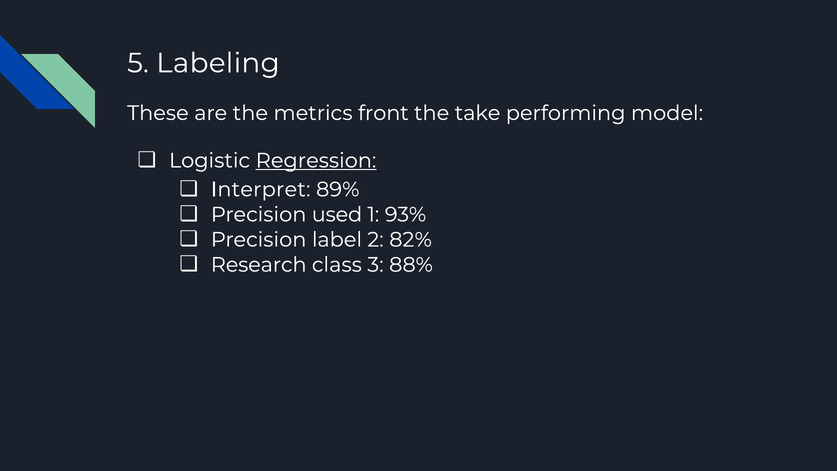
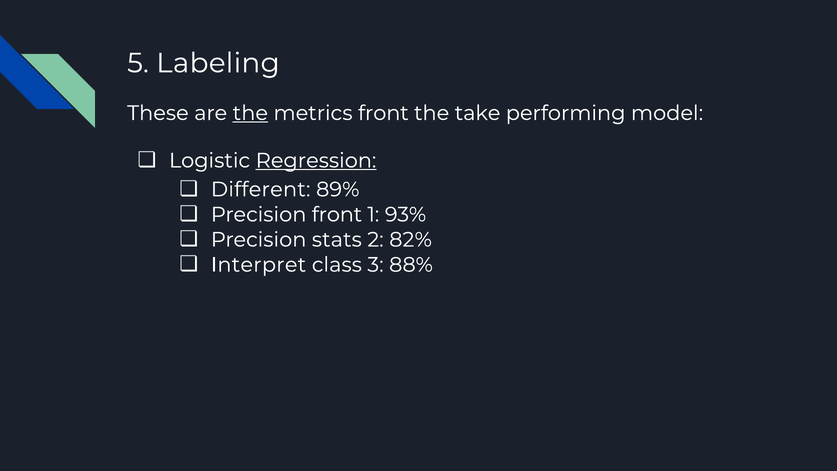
the at (250, 113) underline: none -> present
Interpret: Interpret -> Different
Precision used: used -> front
label: label -> stats
Research: Research -> Interpret
